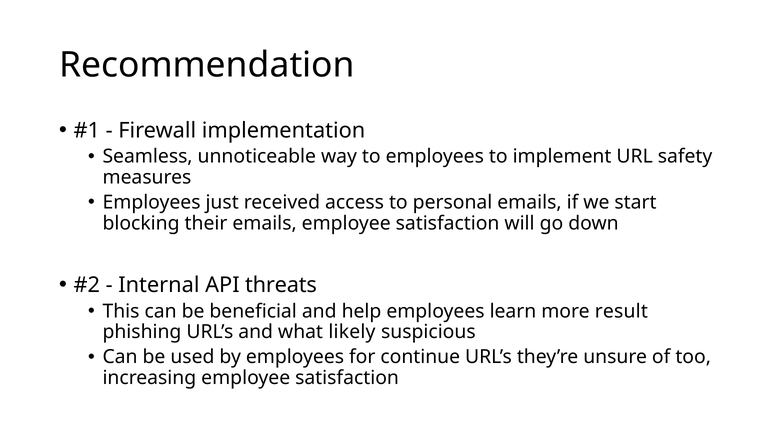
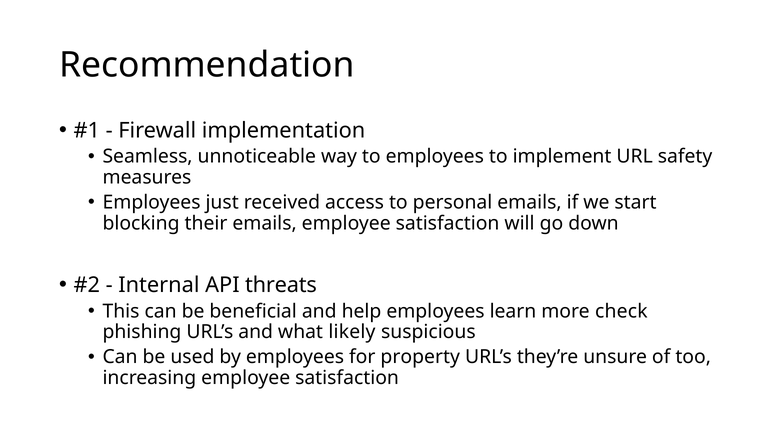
result: result -> check
continue: continue -> property
